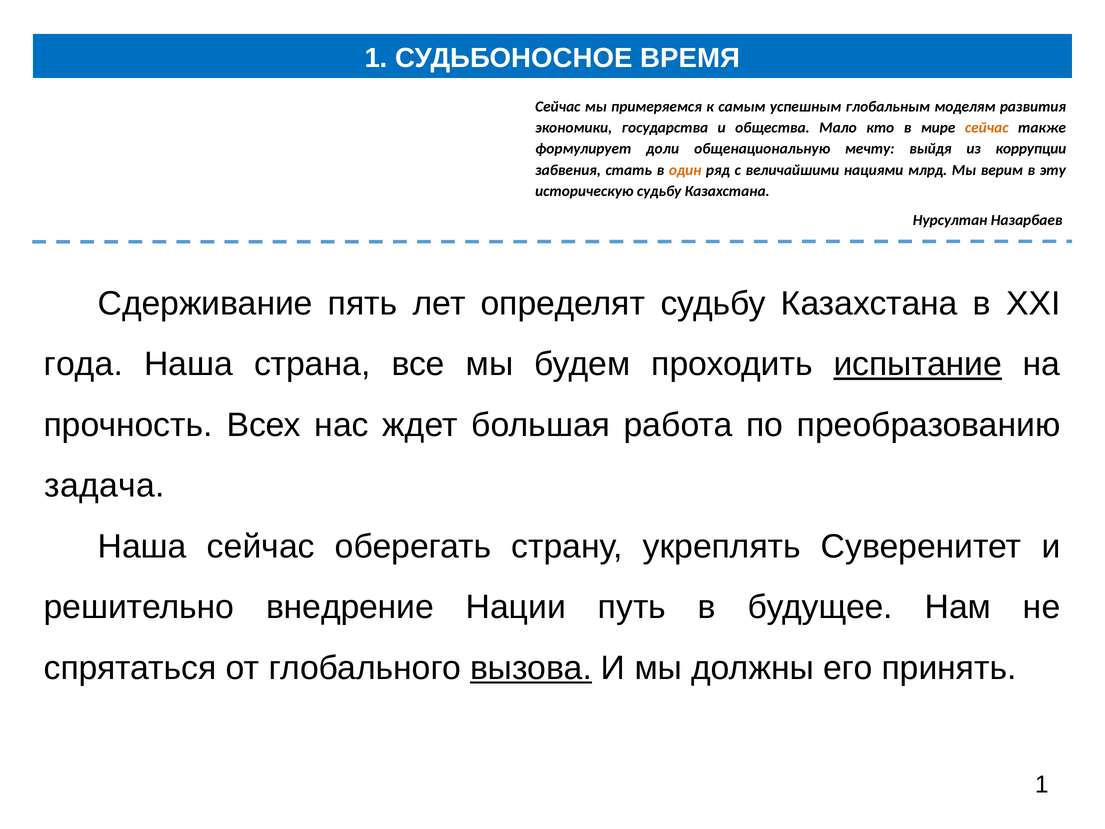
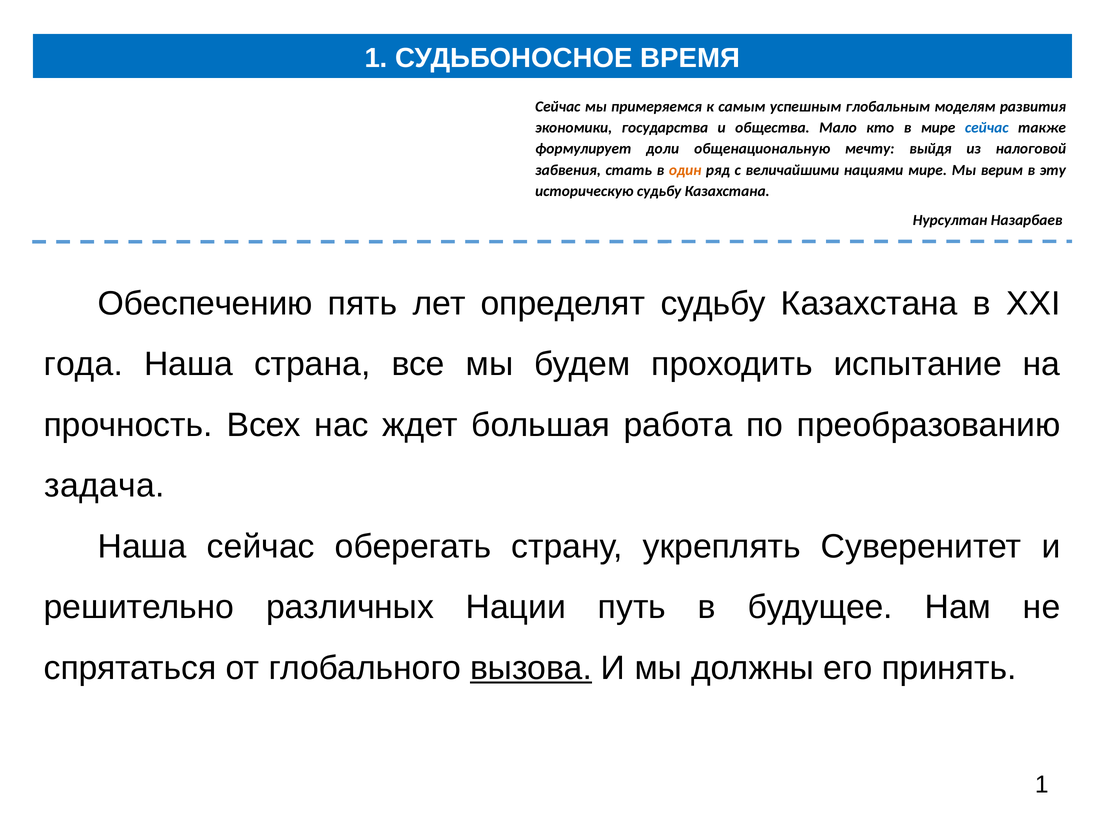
сейчас at (987, 128) colour: orange -> blue
коррупции: коррупции -> налоговой
нациями млрд: млрд -> мире
Сдерживание: Сдерживание -> Обеспечению
испытание underline: present -> none
внедрение: внедрение -> различных
